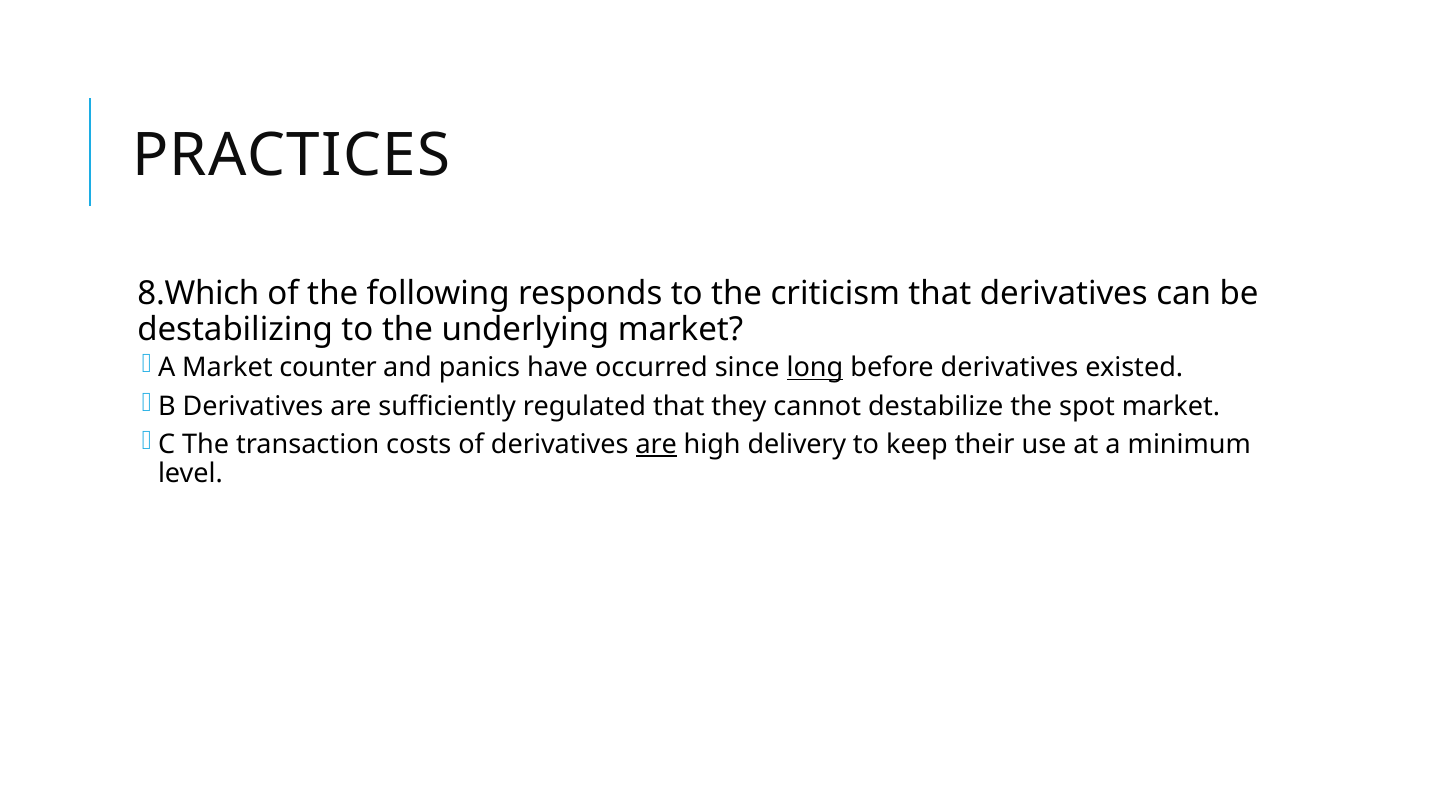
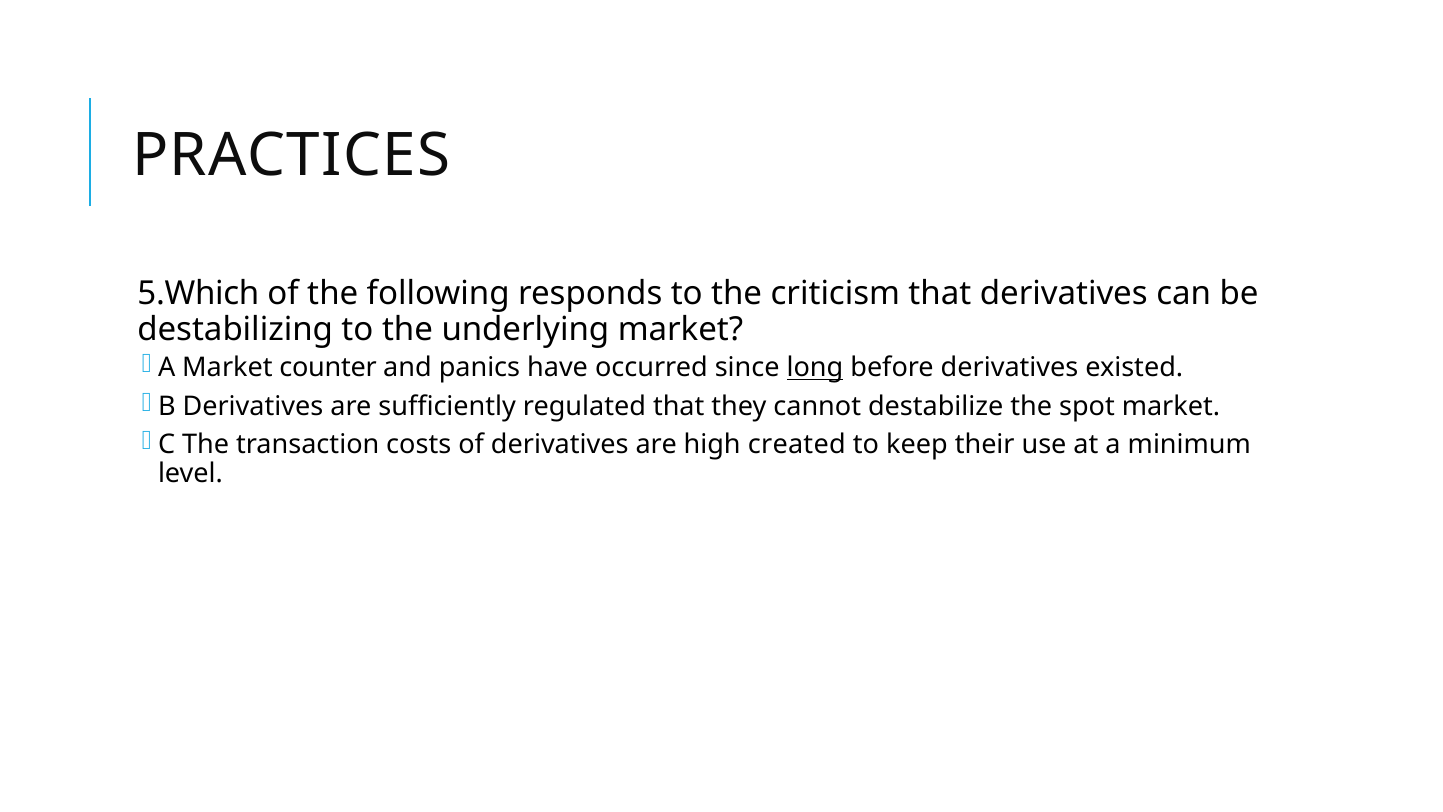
8.Which: 8.Which -> 5.Which
are at (656, 444) underline: present -> none
delivery: delivery -> created
